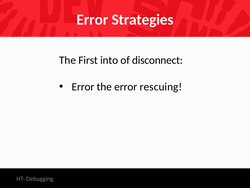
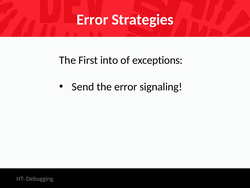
disconnect: disconnect -> exceptions
Error at (83, 87): Error -> Send
rescuing: rescuing -> signaling
